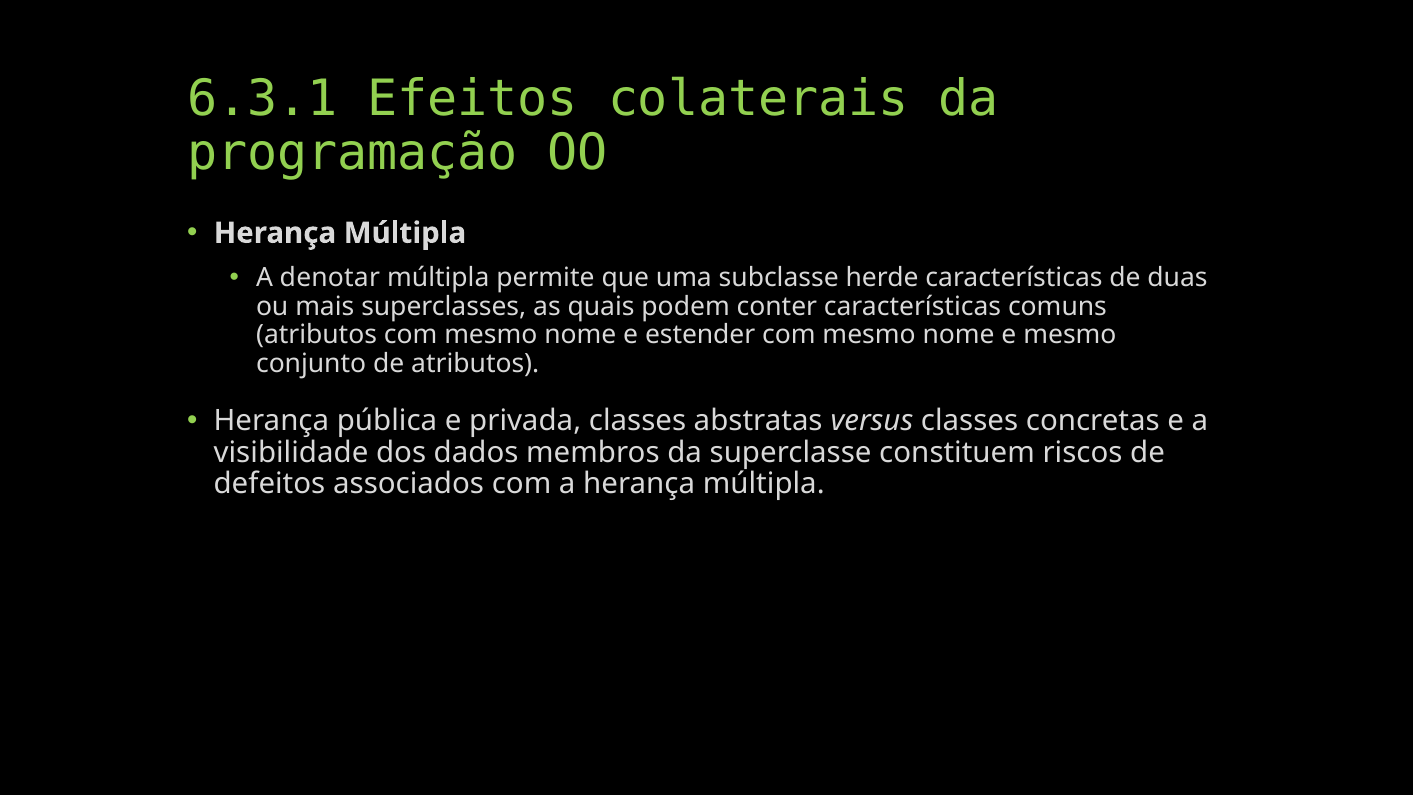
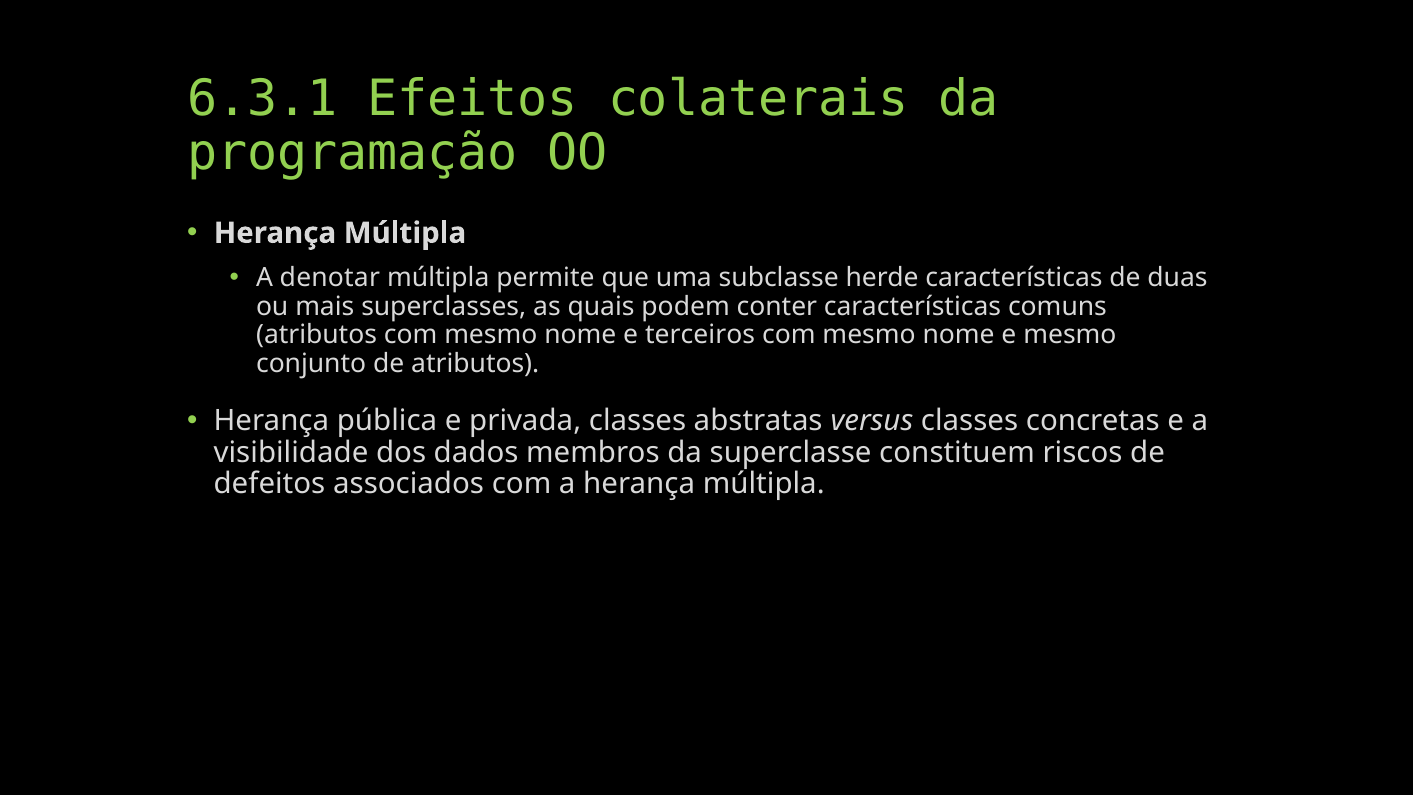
estender: estender -> terceiros
